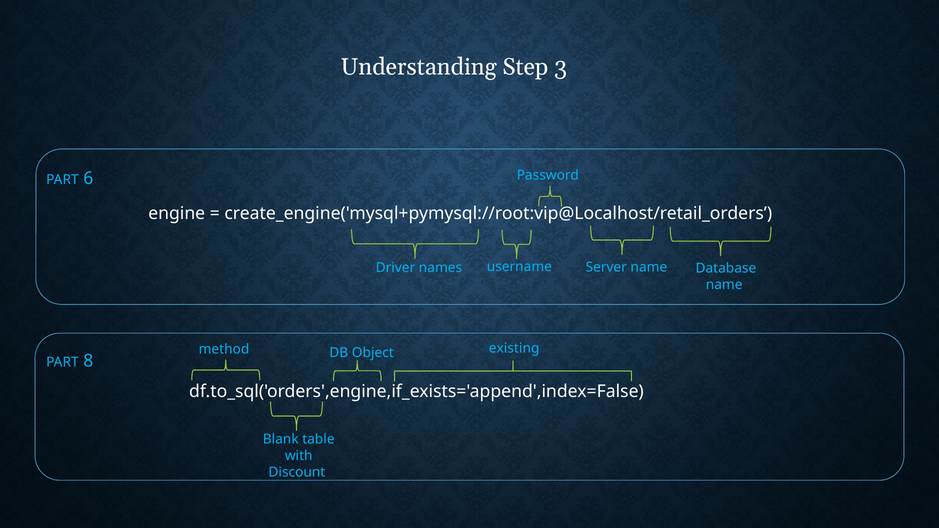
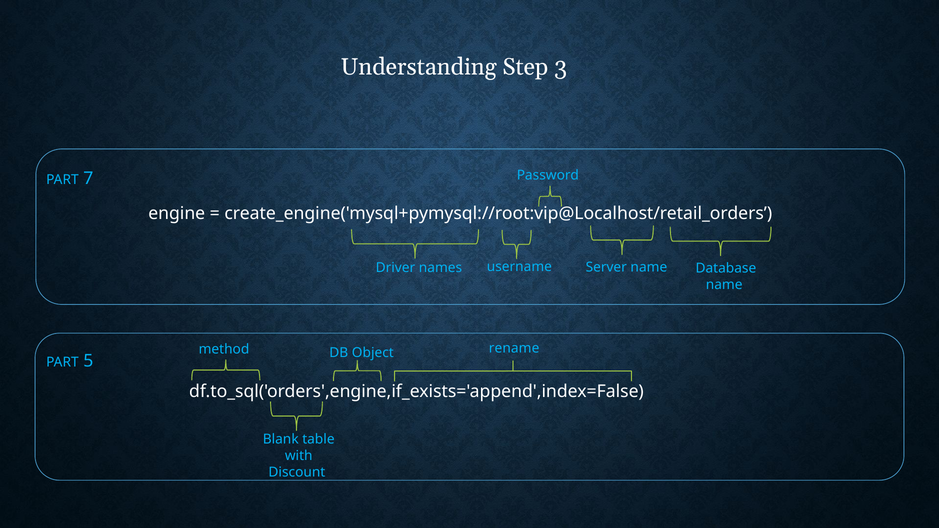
6: 6 -> 7
existing: existing -> rename
8: 8 -> 5
